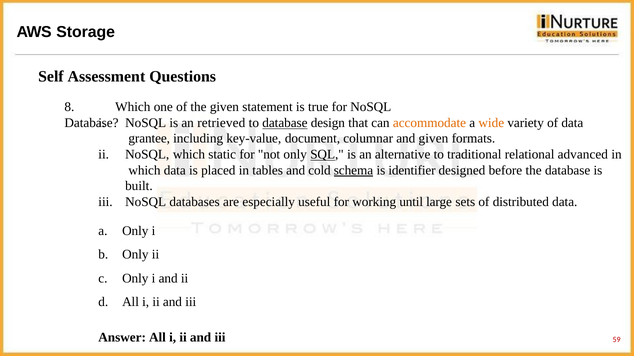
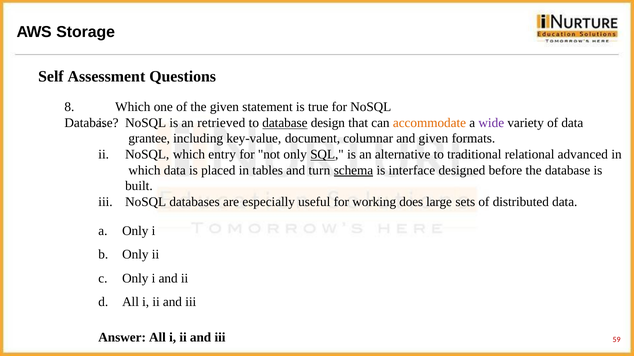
wide colour: orange -> purple
static: static -> entry
cold: cold -> turn
identifier: identifier -> interface
until: until -> does
